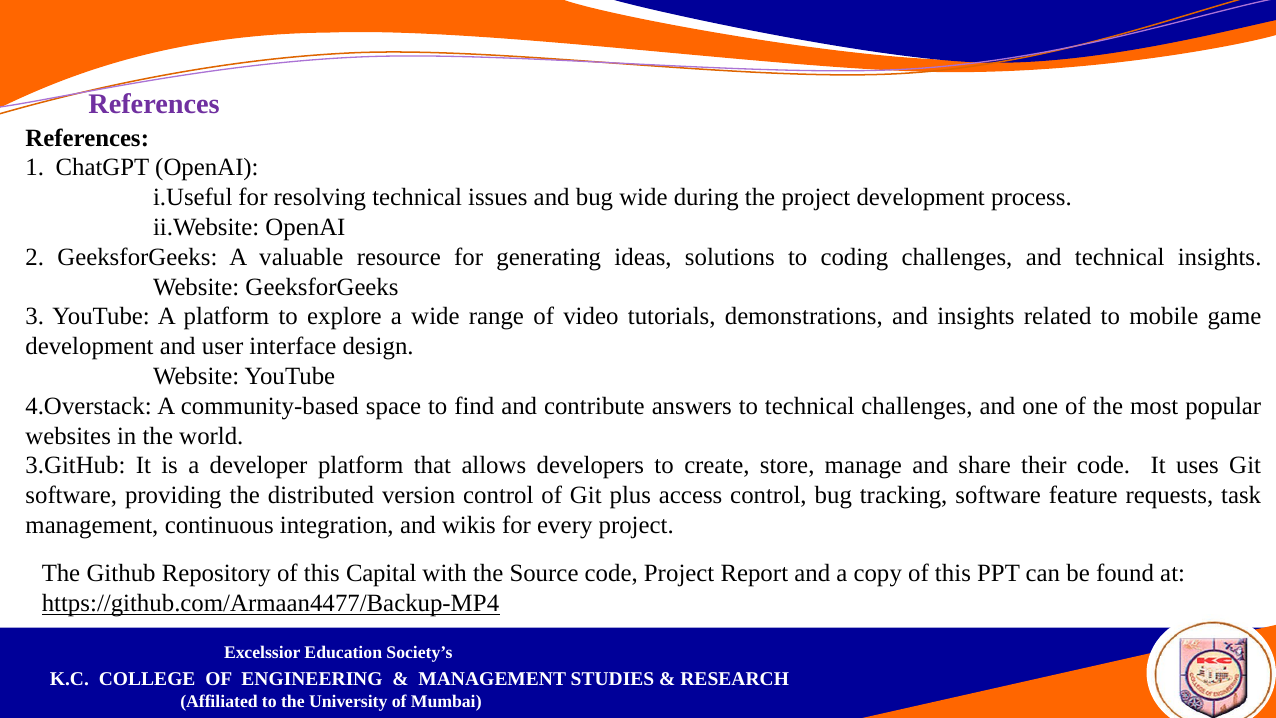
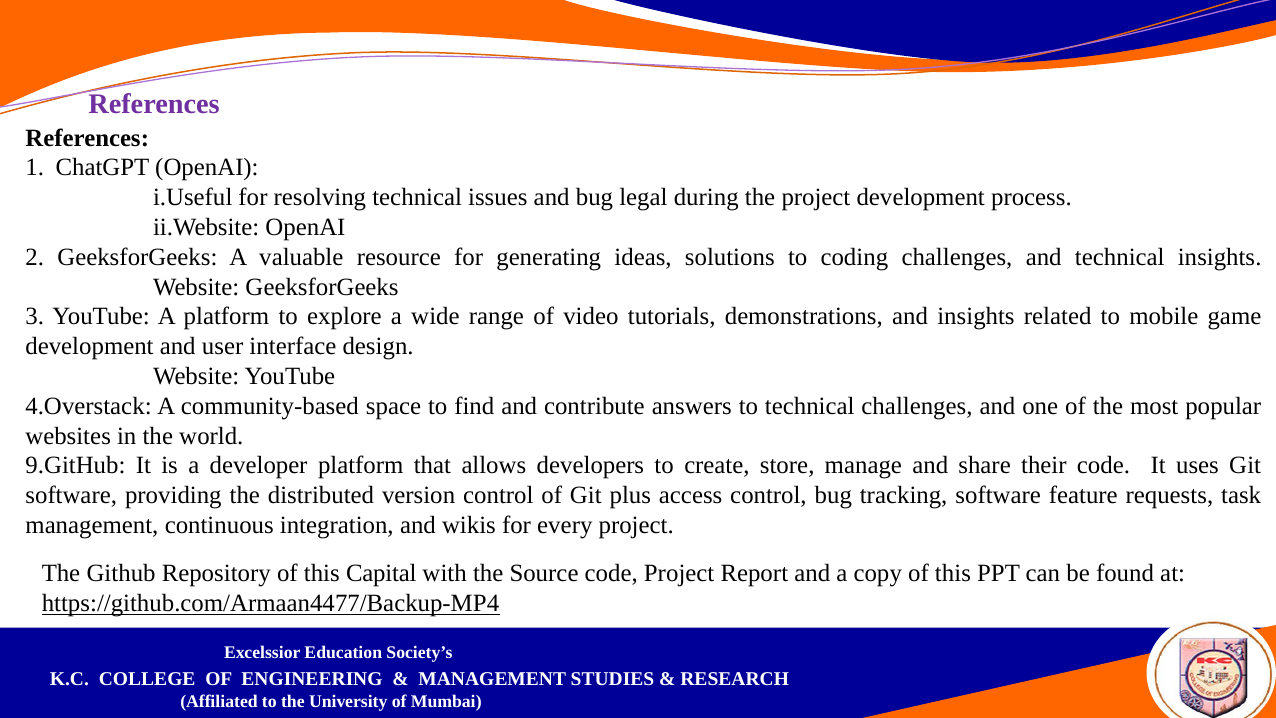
bug wide: wide -> legal
3.GitHub: 3.GitHub -> 9.GitHub
